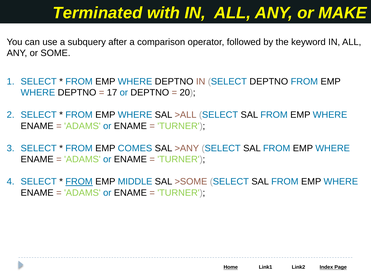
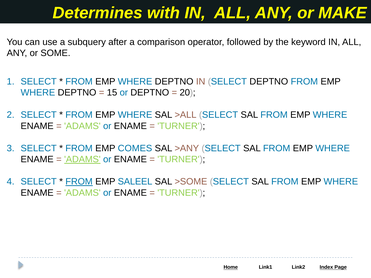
Terminated: Terminated -> Determines
17: 17 -> 15
ADAMS at (82, 160) underline: none -> present
MIDDLE: MIDDLE -> SALEEL
